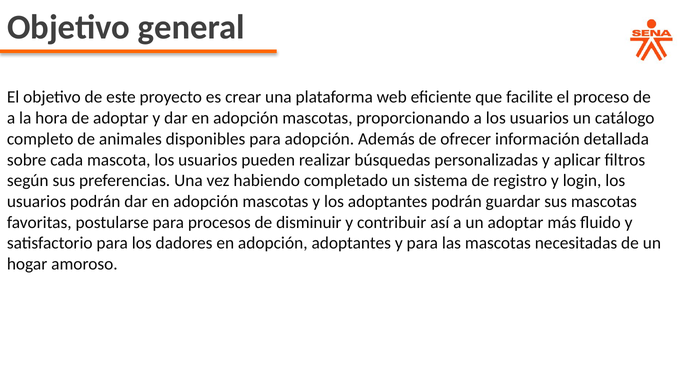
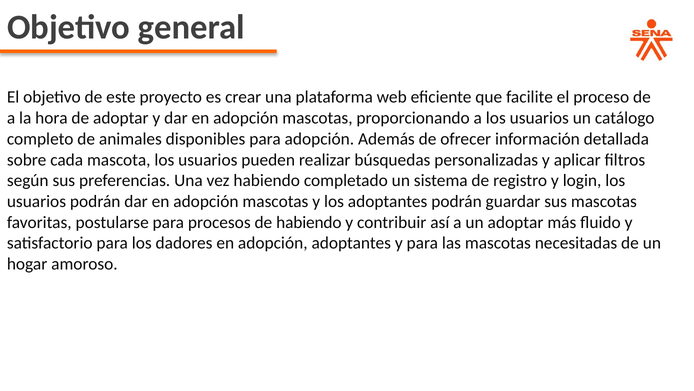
de disminuir: disminuir -> habiendo
